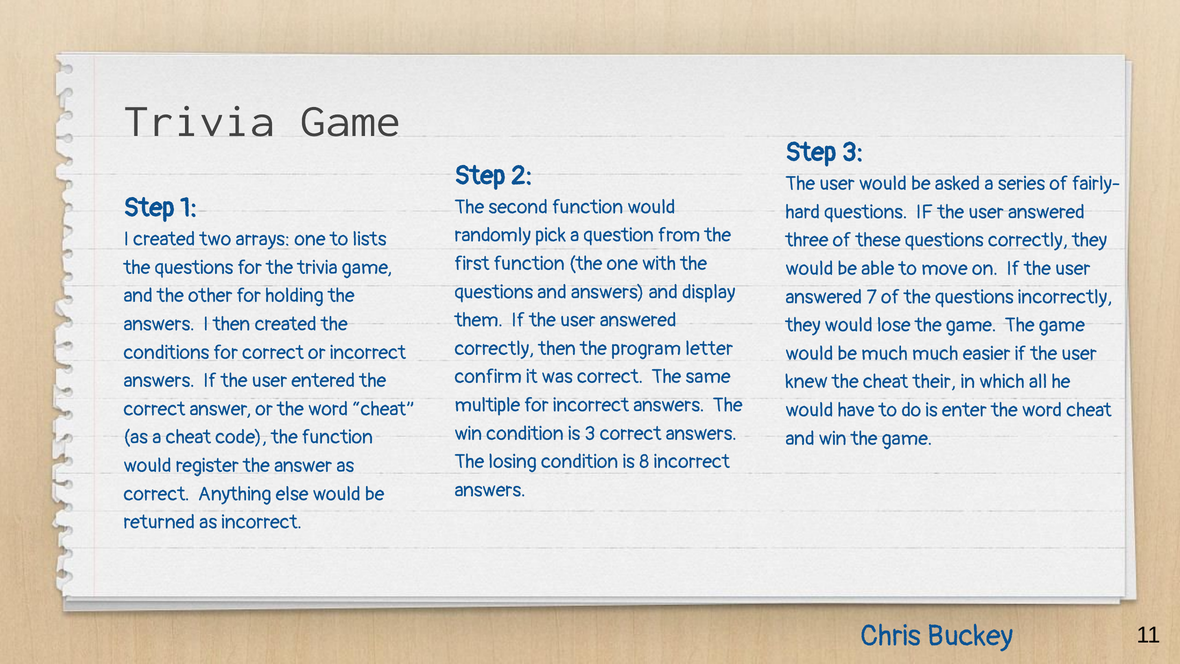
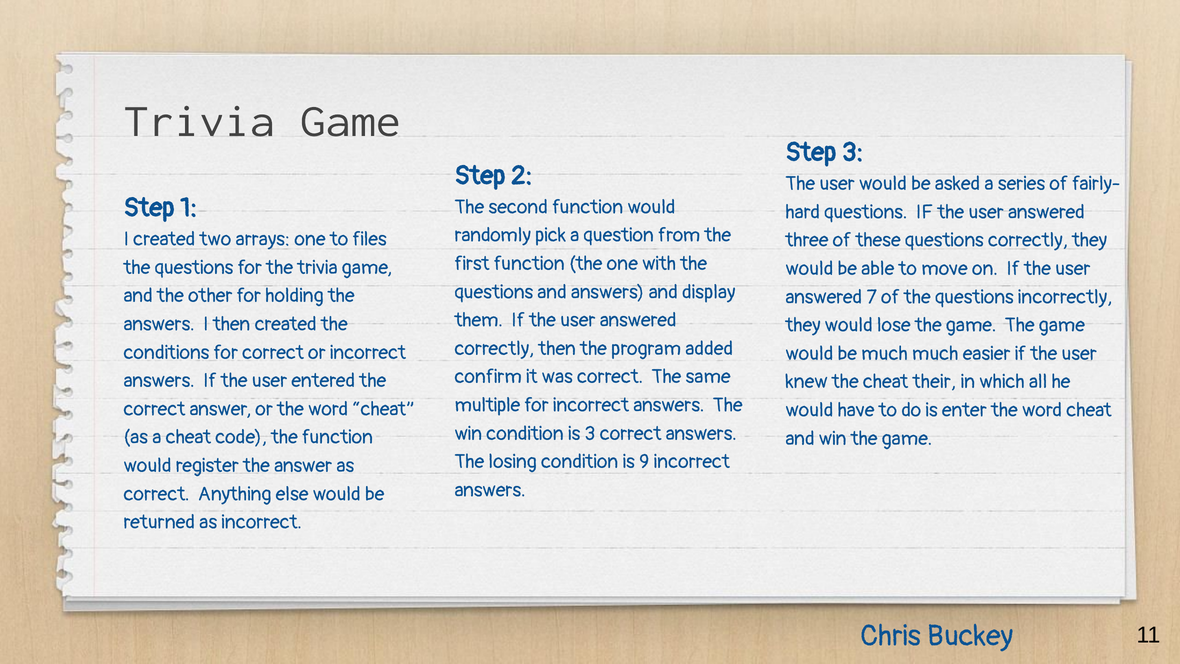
lists: lists -> files
letter: letter -> added
8: 8 -> 9
